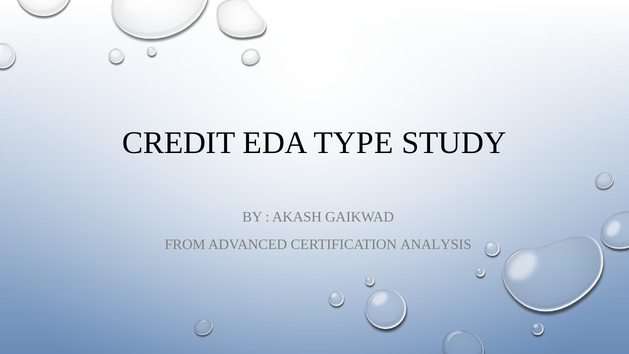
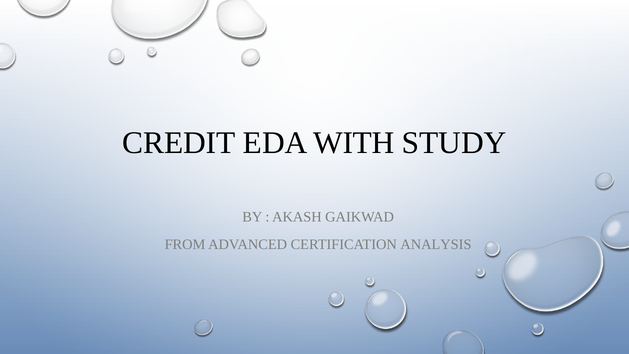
TYPE: TYPE -> WITH
